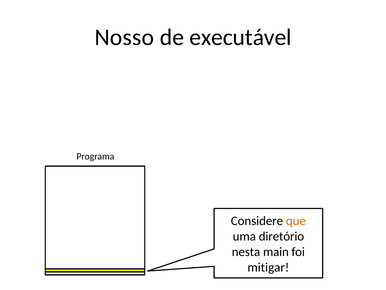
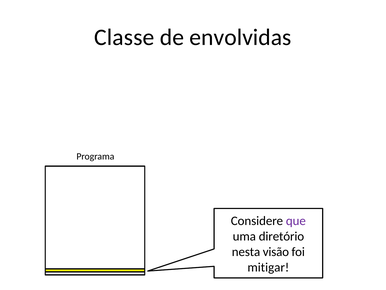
Nosso: Nosso -> Classe
executável: executável -> envolvidas
que colour: orange -> purple
main: main -> visão
